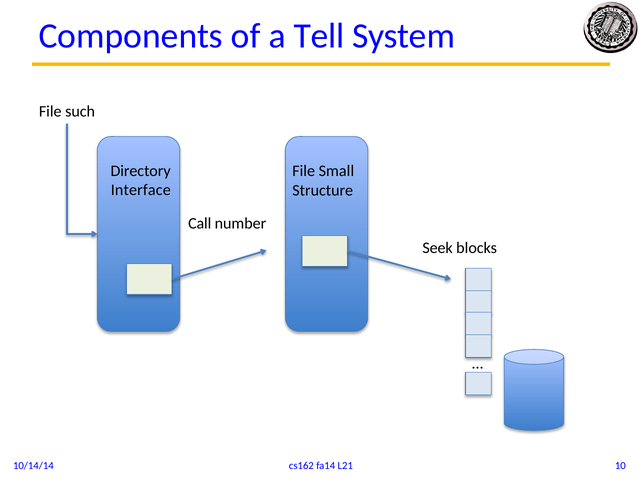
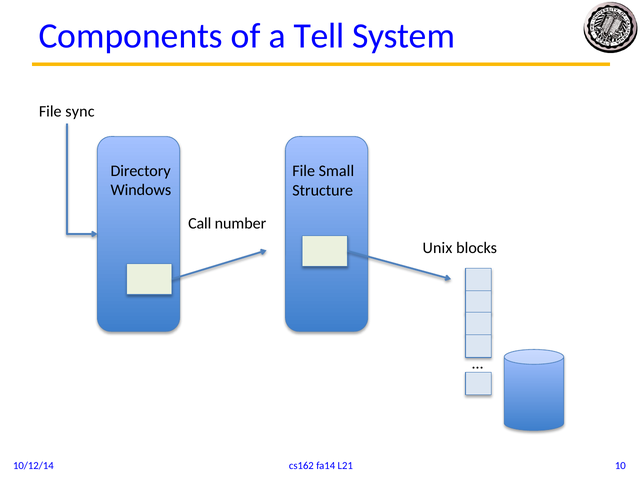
such: such -> sync
Interface: Interface -> Windows
Seek: Seek -> Unix
10/14/14: 10/14/14 -> 10/12/14
